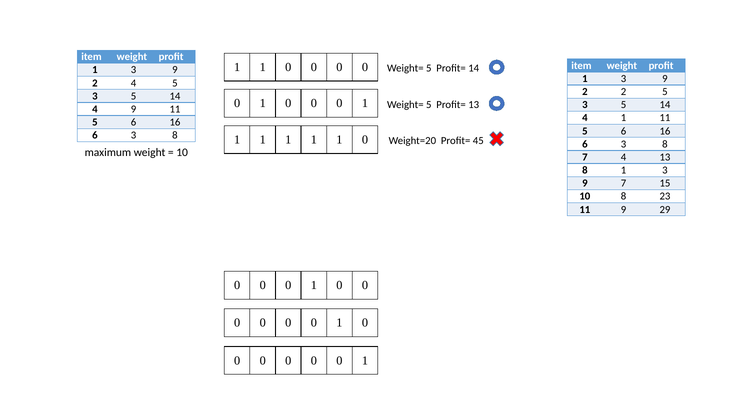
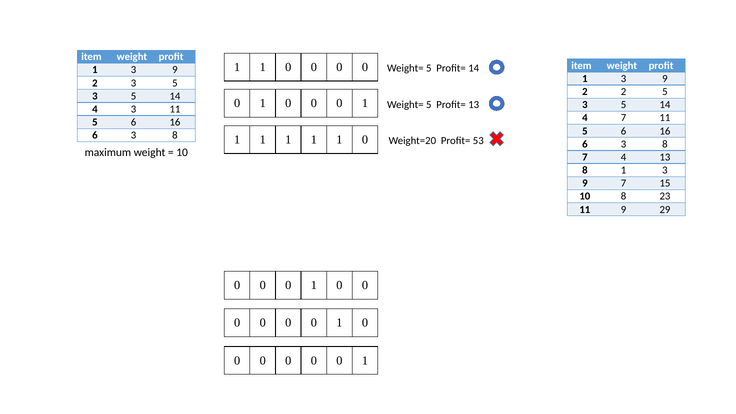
2 4: 4 -> 3
4 9: 9 -> 3
4 1: 1 -> 7
45: 45 -> 53
